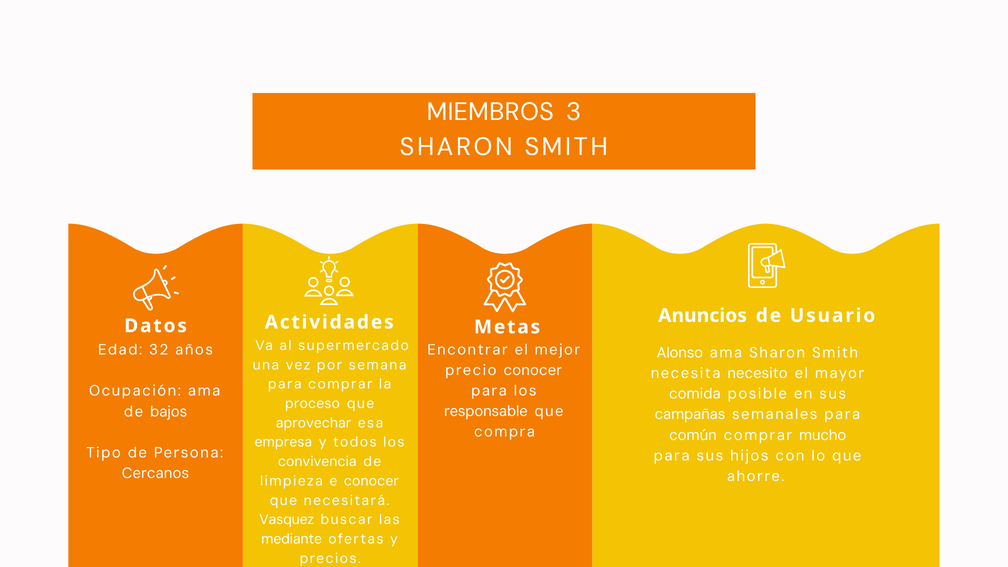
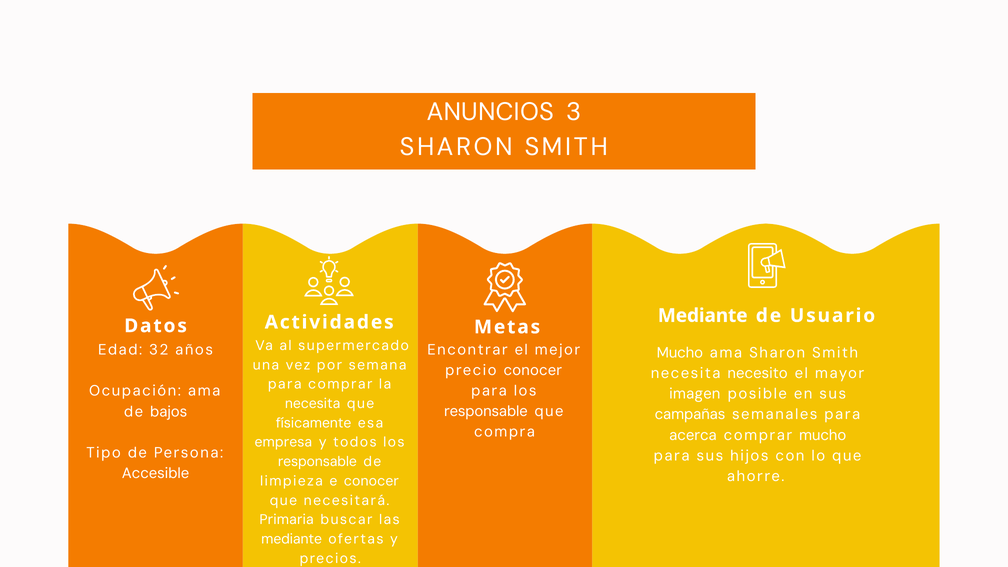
MIEMBROS: MIEMBROS -> ANUNCIOS
Anuncios at (703, 316): Anuncios -> Mediante
Alonso at (680, 353): Alonso -> Mucho
comida: comida -> imagen
proceso at (313, 404): proceso -> necesita
aprovechar: aprovechar -> físicamente
común: común -> acerca
convivencia at (317, 462): convivencia -> responsable
Cercanos: Cercanos -> Accesible
Vasquez: Vasquez -> Primaria
